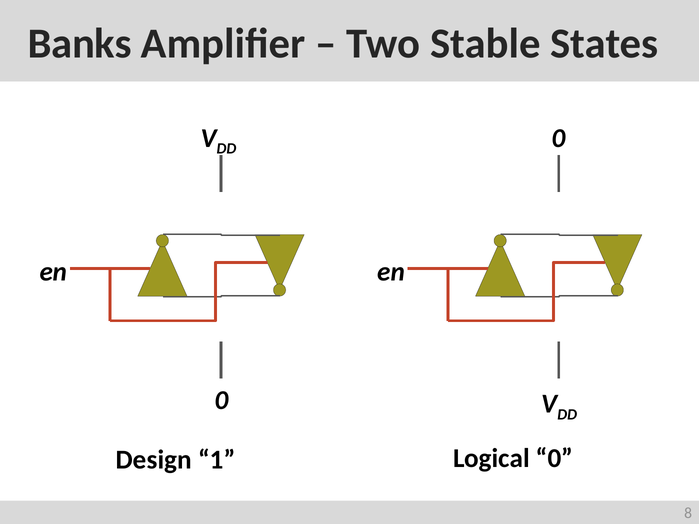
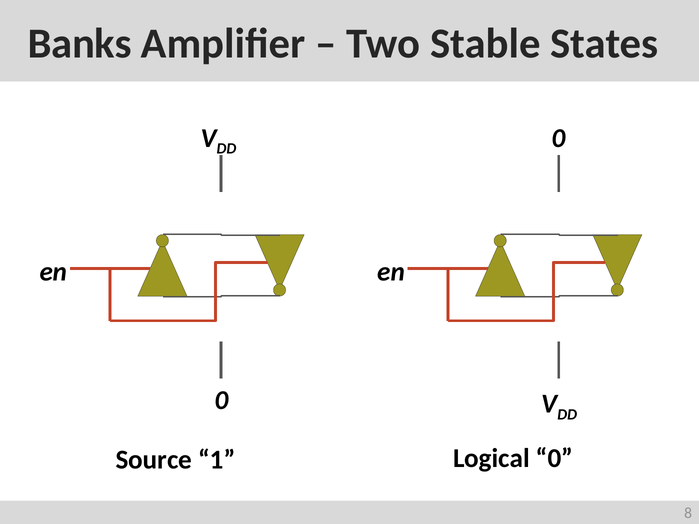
Design: Design -> Source
